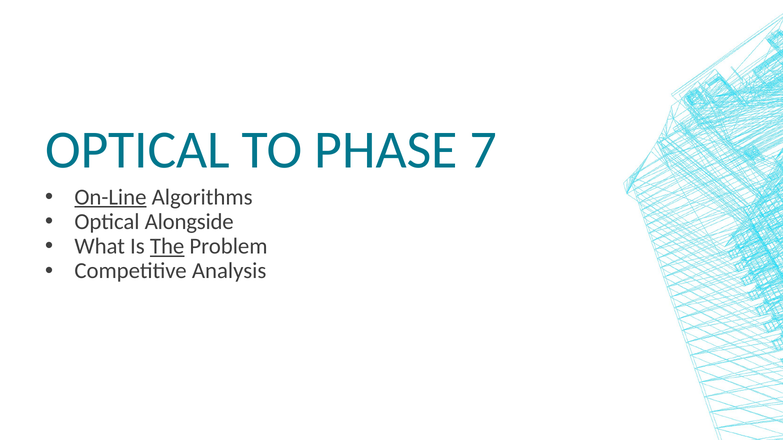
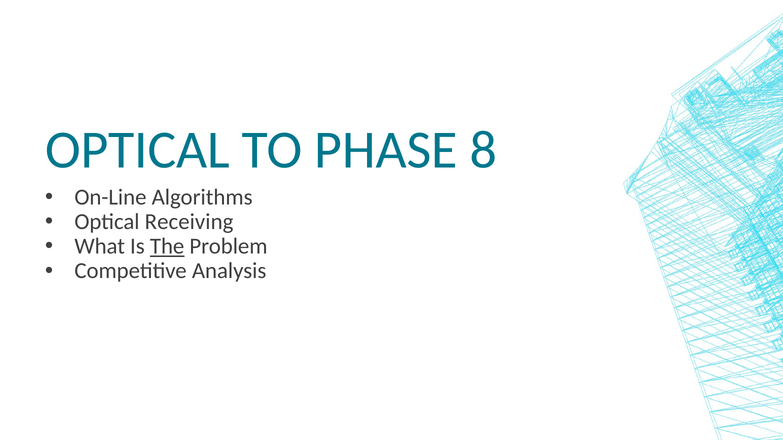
7: 7 -> 8
On-Line underline: present -> none
Alongside: Alongside -> Receiving
